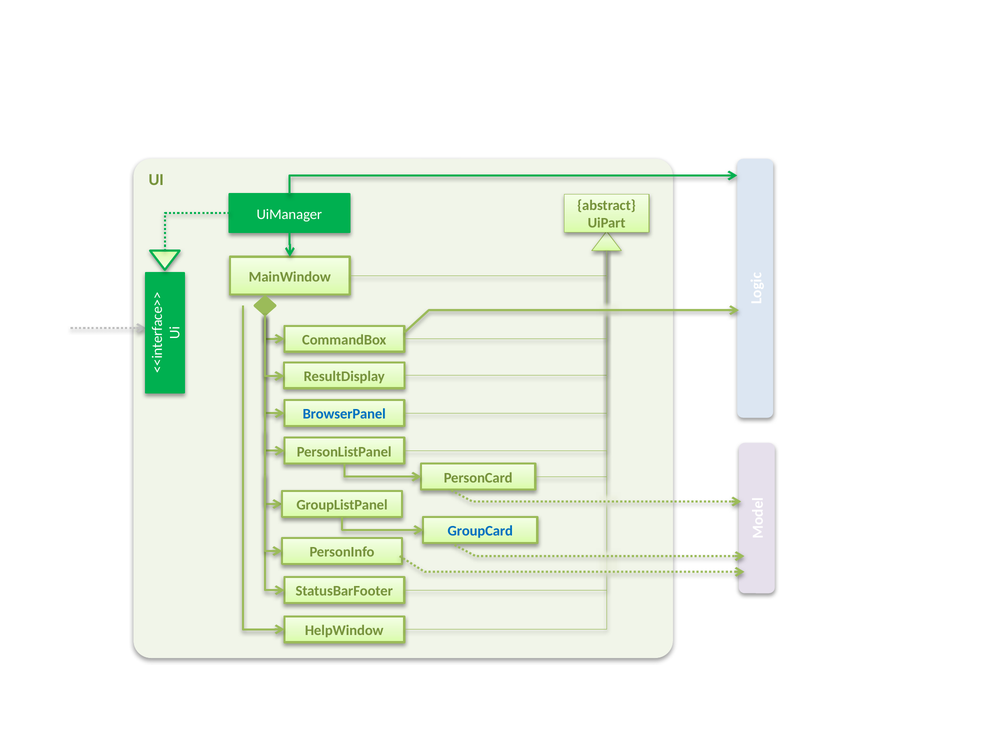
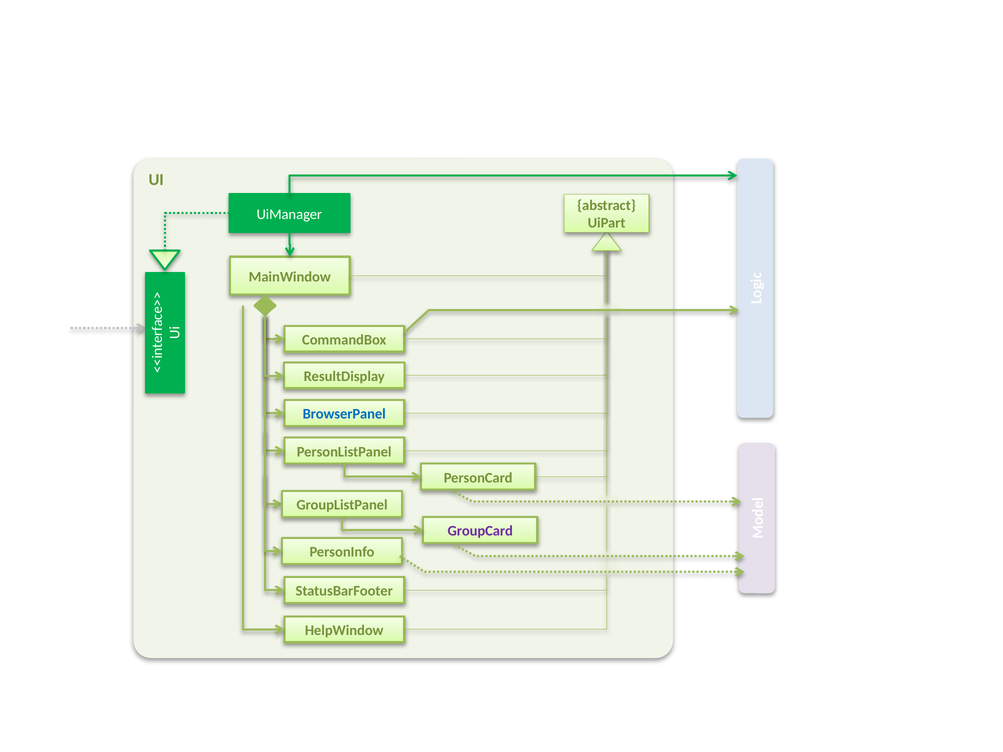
GroupCard colour: blue -> purple
